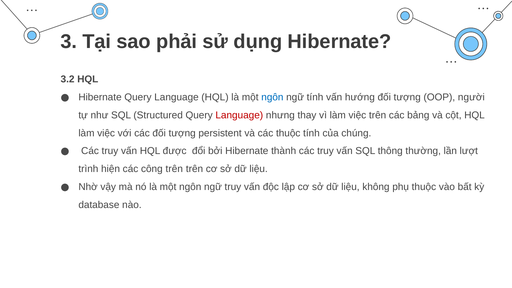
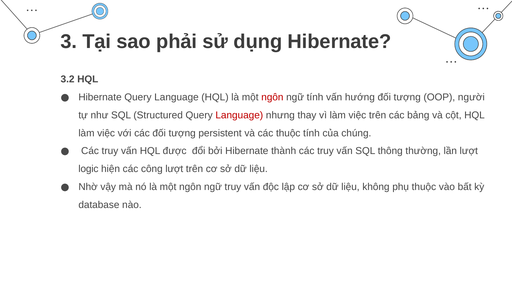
ngôn at (272, 97) colour: blue -> red
trình: trình -> logic
công trên: trên -> lượt
